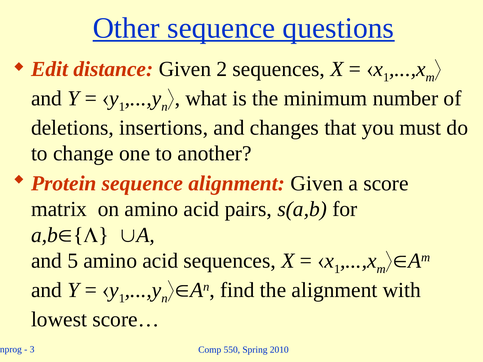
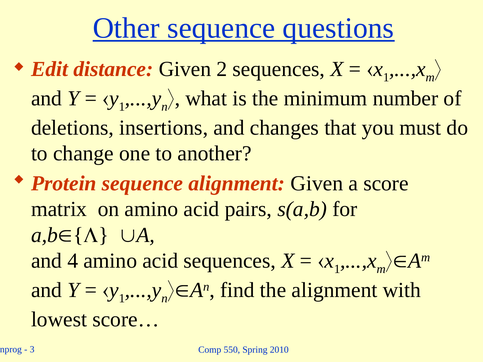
5: 5 -> 4
